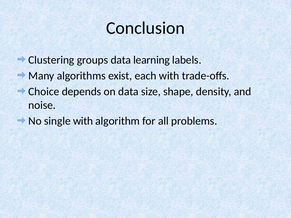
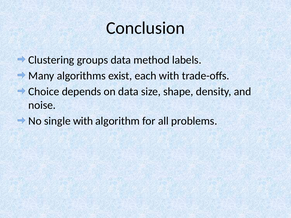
learning: learning -> method
